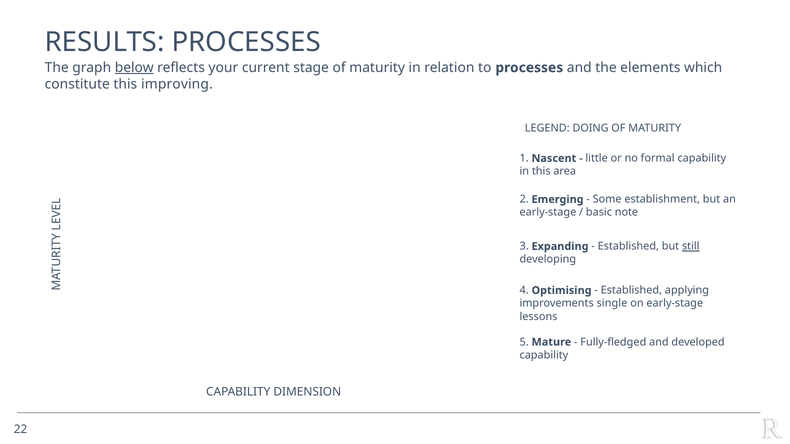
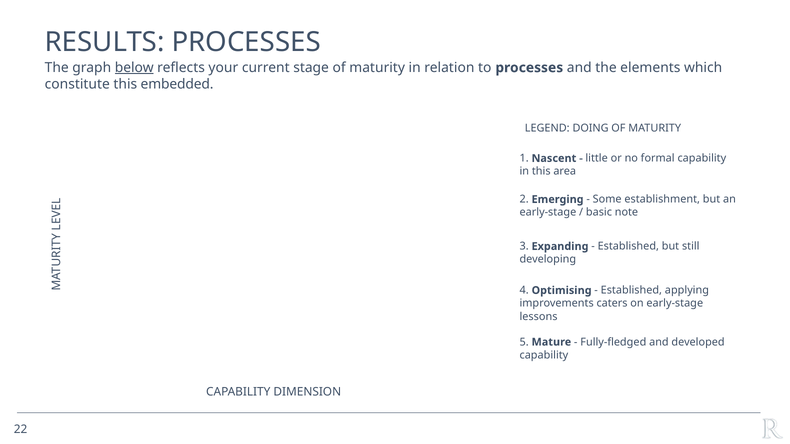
improving: improving -> embedded
still underline: present -> none
single: single -> caters
